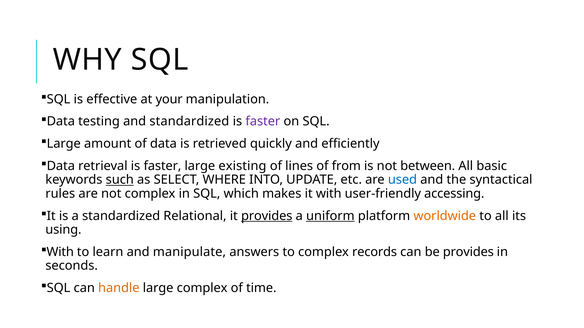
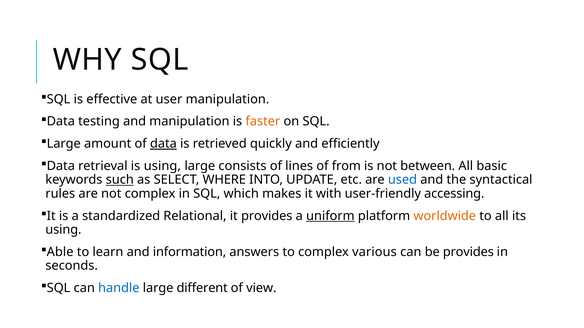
your: your -> user
and standardized: standardized -> manipulation
faster at (263, 122) colour: purple -> orange
data at (163, 144) underline: none -> present
retrieval is faster: faster -> using
existing: existing -> consists
provides at (267, 216) underline: present -> none
With at (60, 252): With -> Able
manipulate: manipulate -> information
records: records -> various
handle colour: orange -> blue
large complex: complex -> different
time: time -> view
